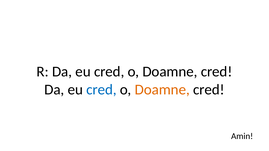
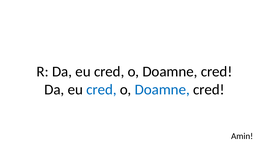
Doamne at (162, 90) colour: orange -> blue
